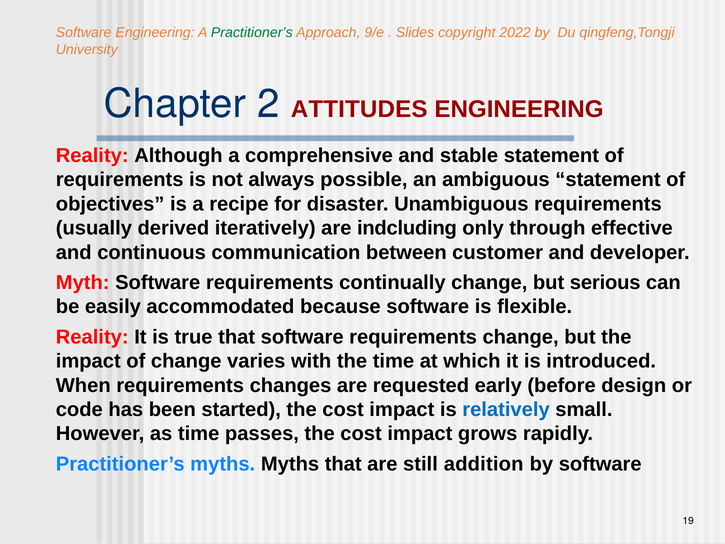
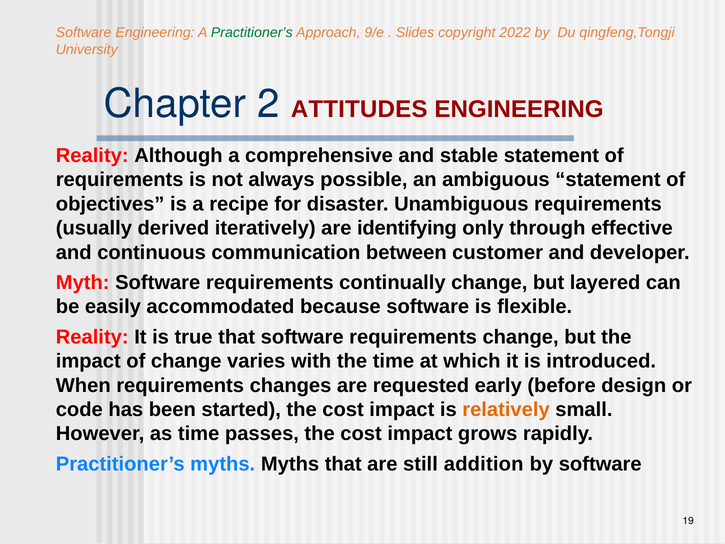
indcluding: indcluding -> identifying
serious: serious -> layered
relatively colour: blue -> orange
